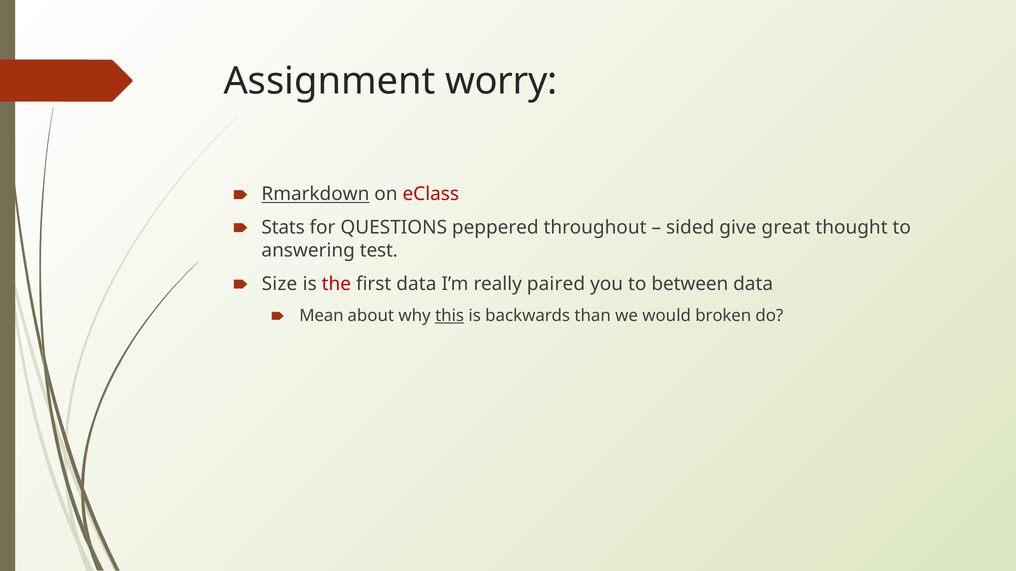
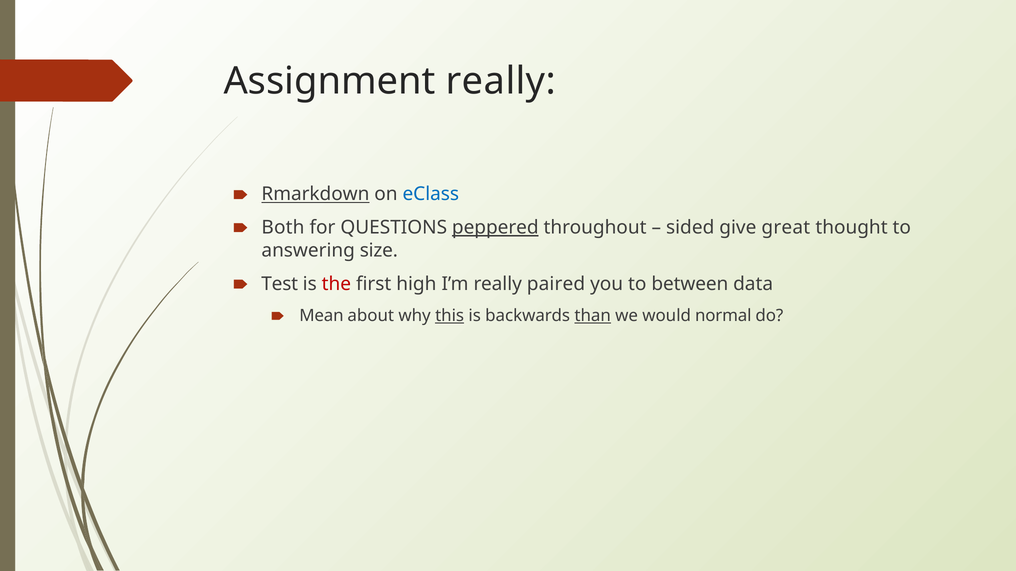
Assignment worry: worry -> really
eClass colour: red -> blue
Stats: Stats -> Both
peppered underline: none -> present
test: test -> size
Size: Size -> Test
first data: data -> high
than underline: none -> present
broken: broken -> normal
